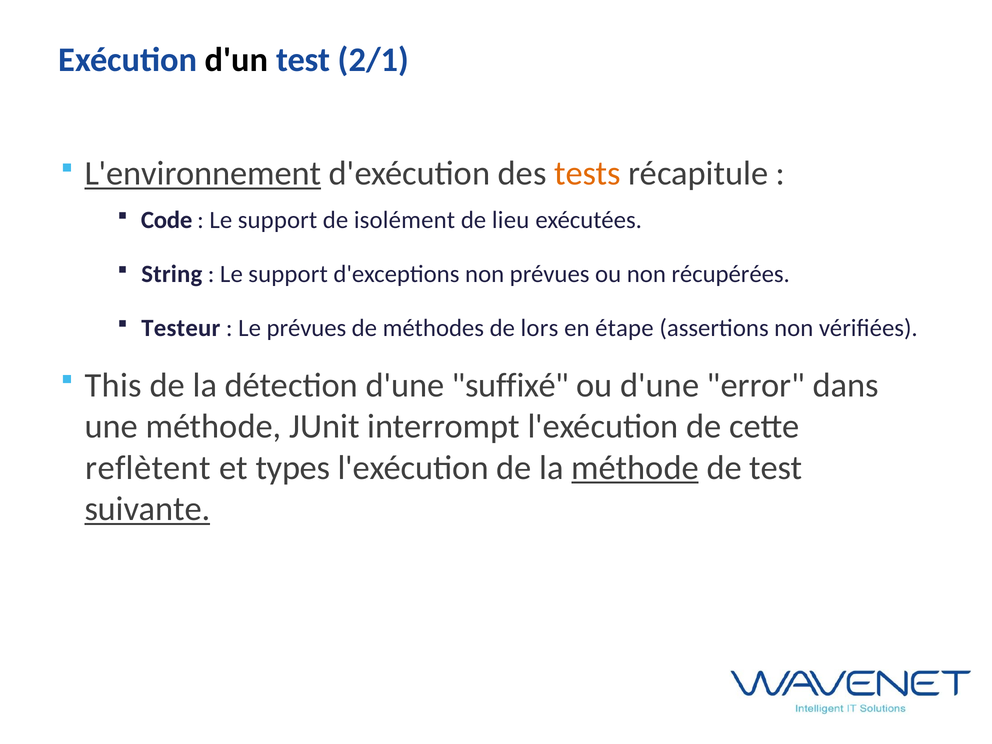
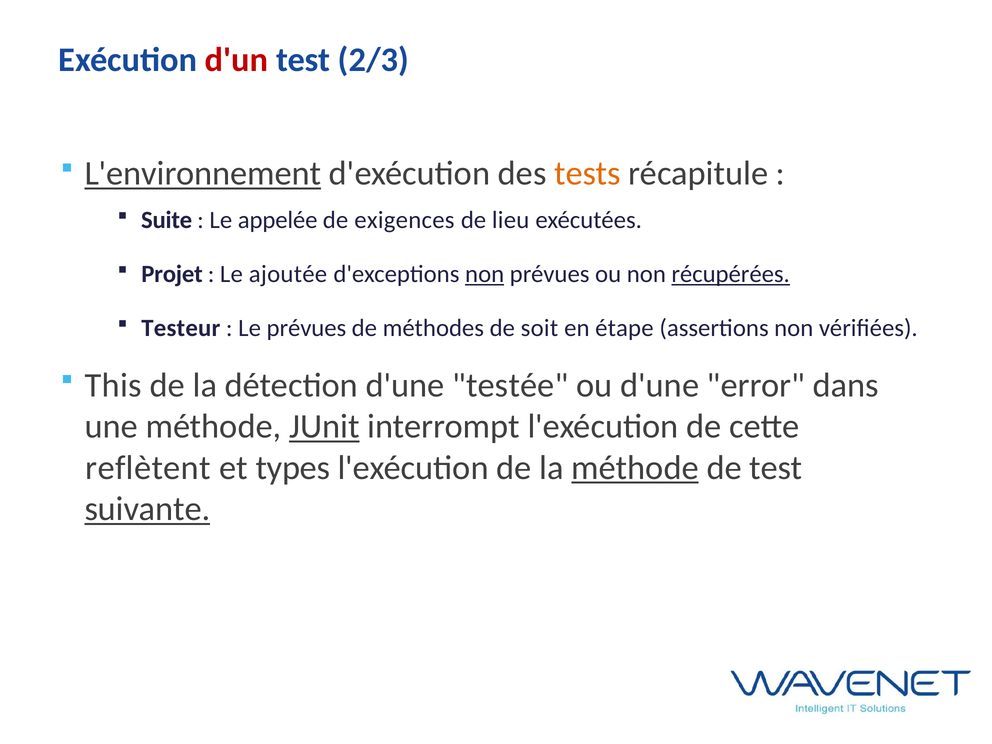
d'un colour: black -> red
2/1: 2/1 -> 2/3
Code: Code -> Suite
support at (278, 220): support -> appelée
isolément: isolément -> exigences
String: String -> Projet
support at (288, 274): support -> ajoutée
non at (485, 274) underline: none -> present
récupérées underline: none -> present
lors: lors -> soit
suffixé: suffixé -> testée
JUnit underline: none -> present
